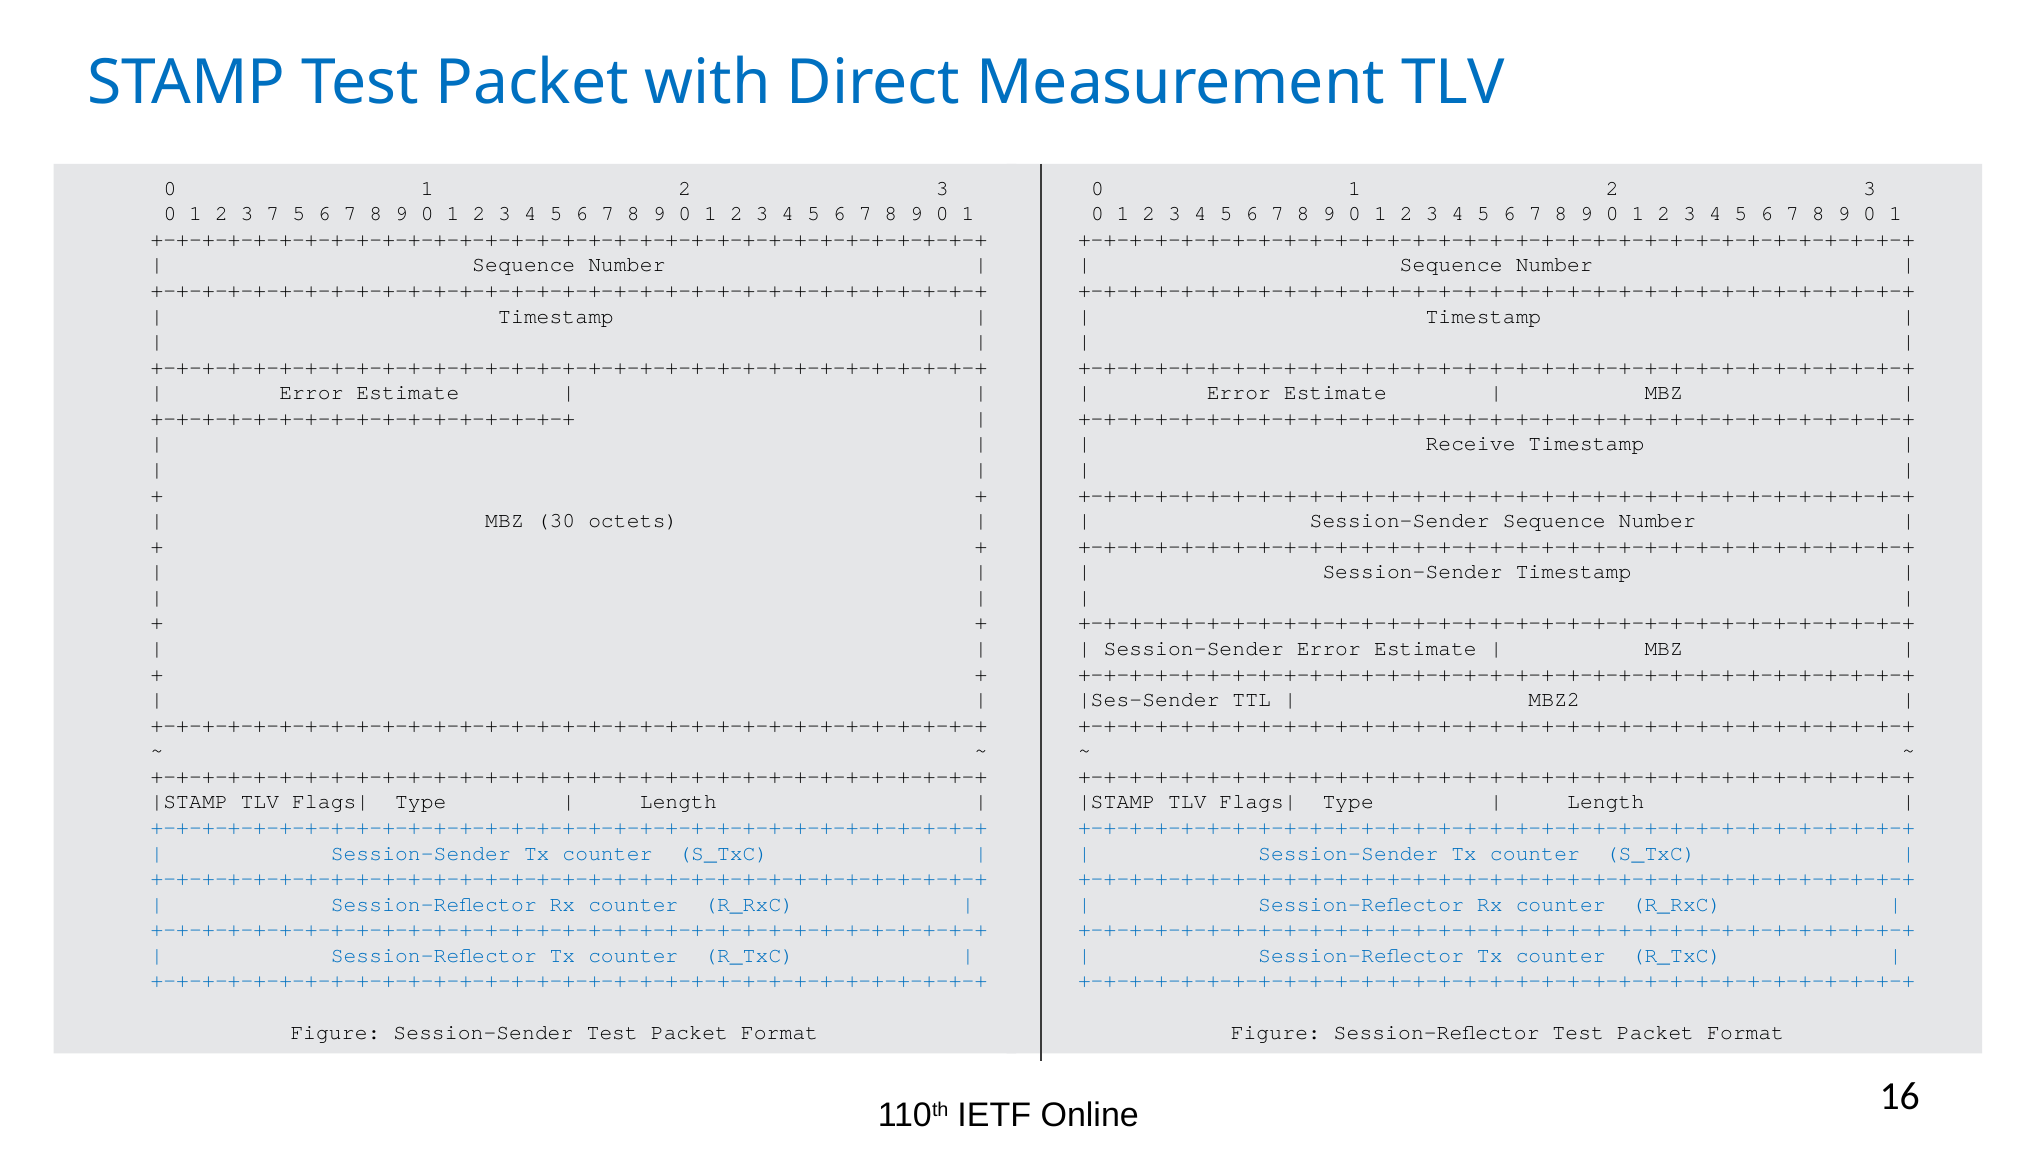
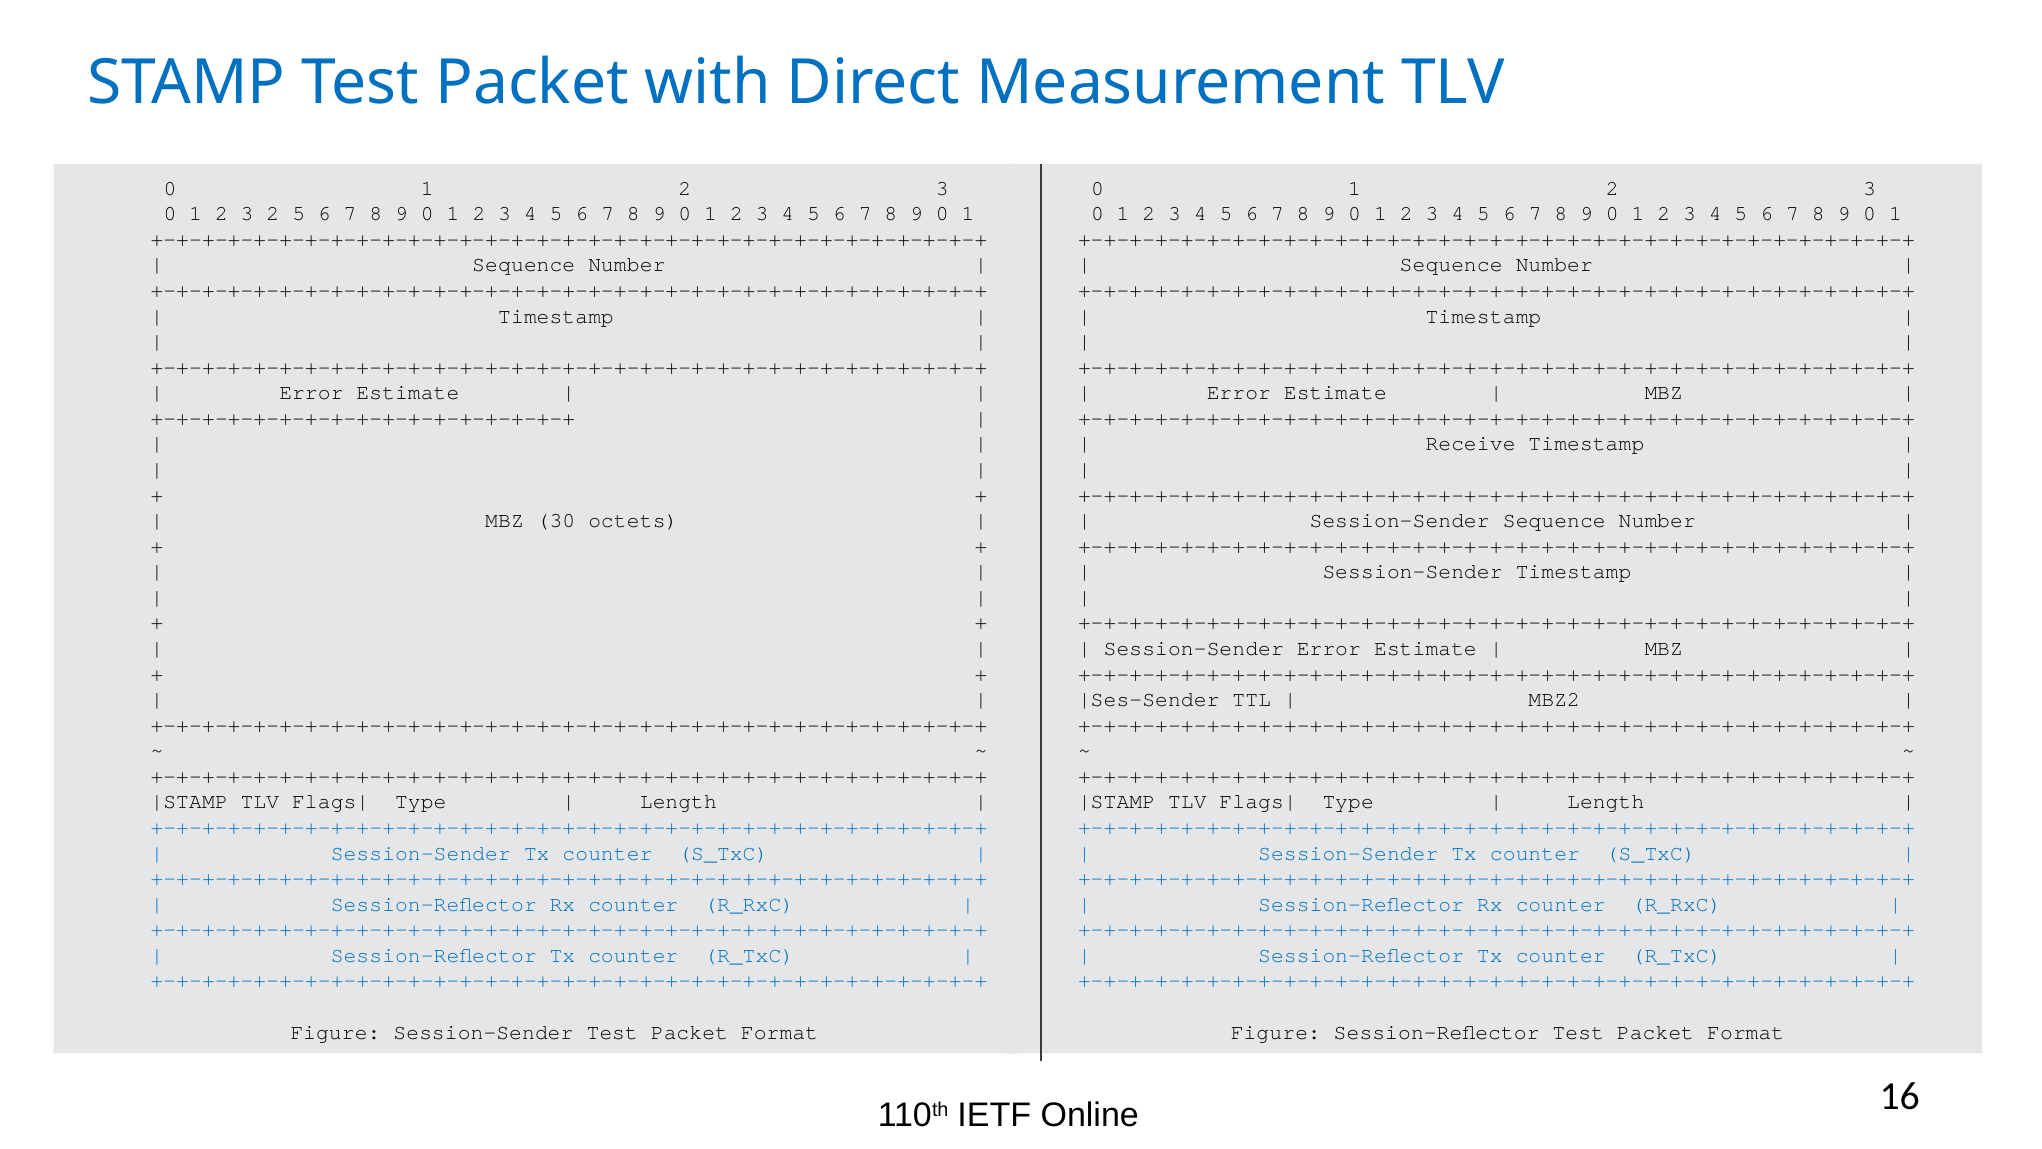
3 7: 7 -> 2
